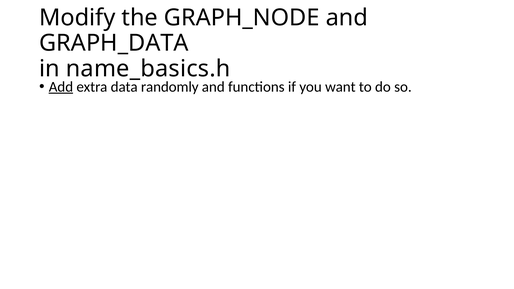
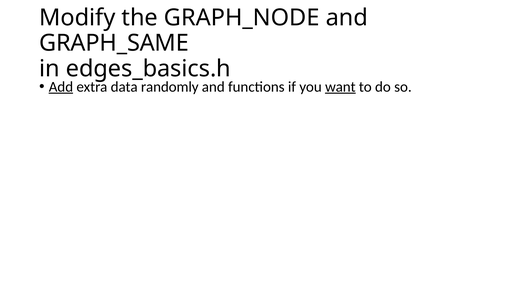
GRAPH_DATA: GRAPH_DATA -> GRAPH_SAME
name_basics.h: name_basics.h -> edges_basics.h
want underline: none -> present
